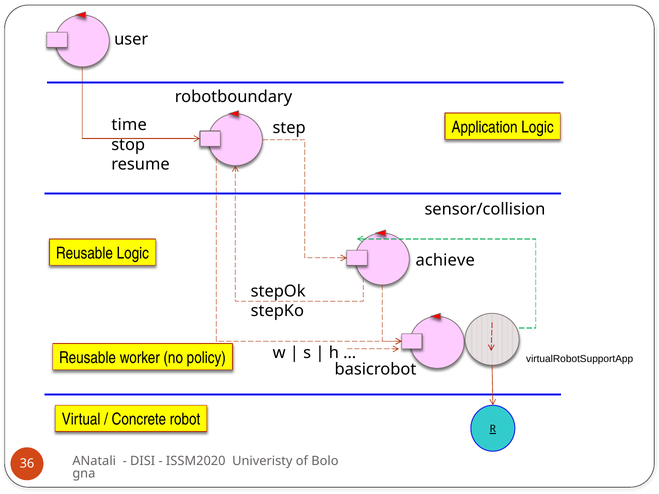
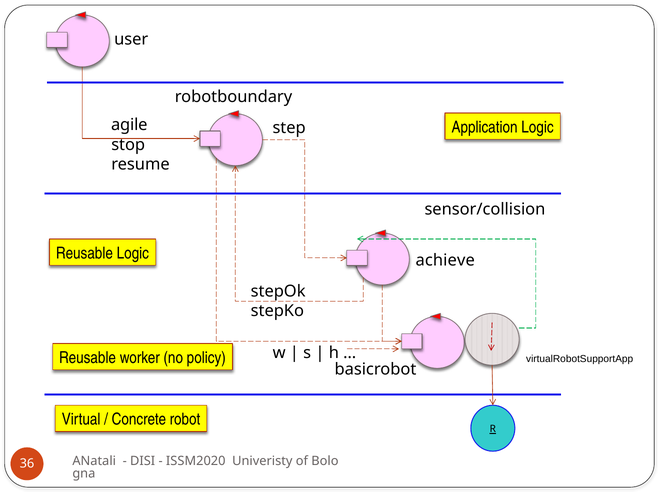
time: time -> agile
